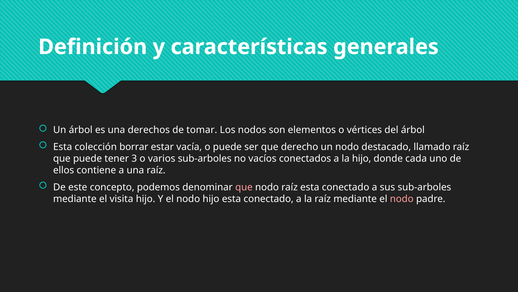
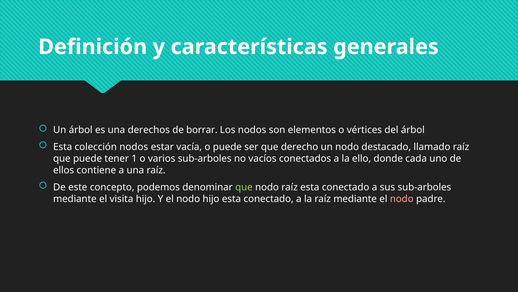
tomar: tomar -> borrar
colección borrar: borrar -> nodos
3: 3 -> 1
la hijo: hijo -> ello
que at (244, 187) colour: pink -> light green
